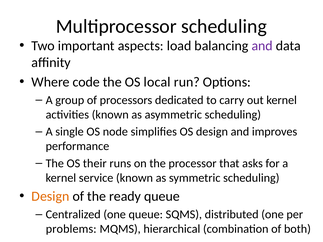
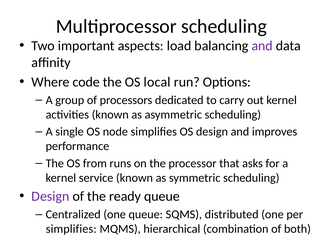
their: their -> from
Design at (50, 197) colour: orange -> purple
problems at (71, 229): problems -> simplifies
